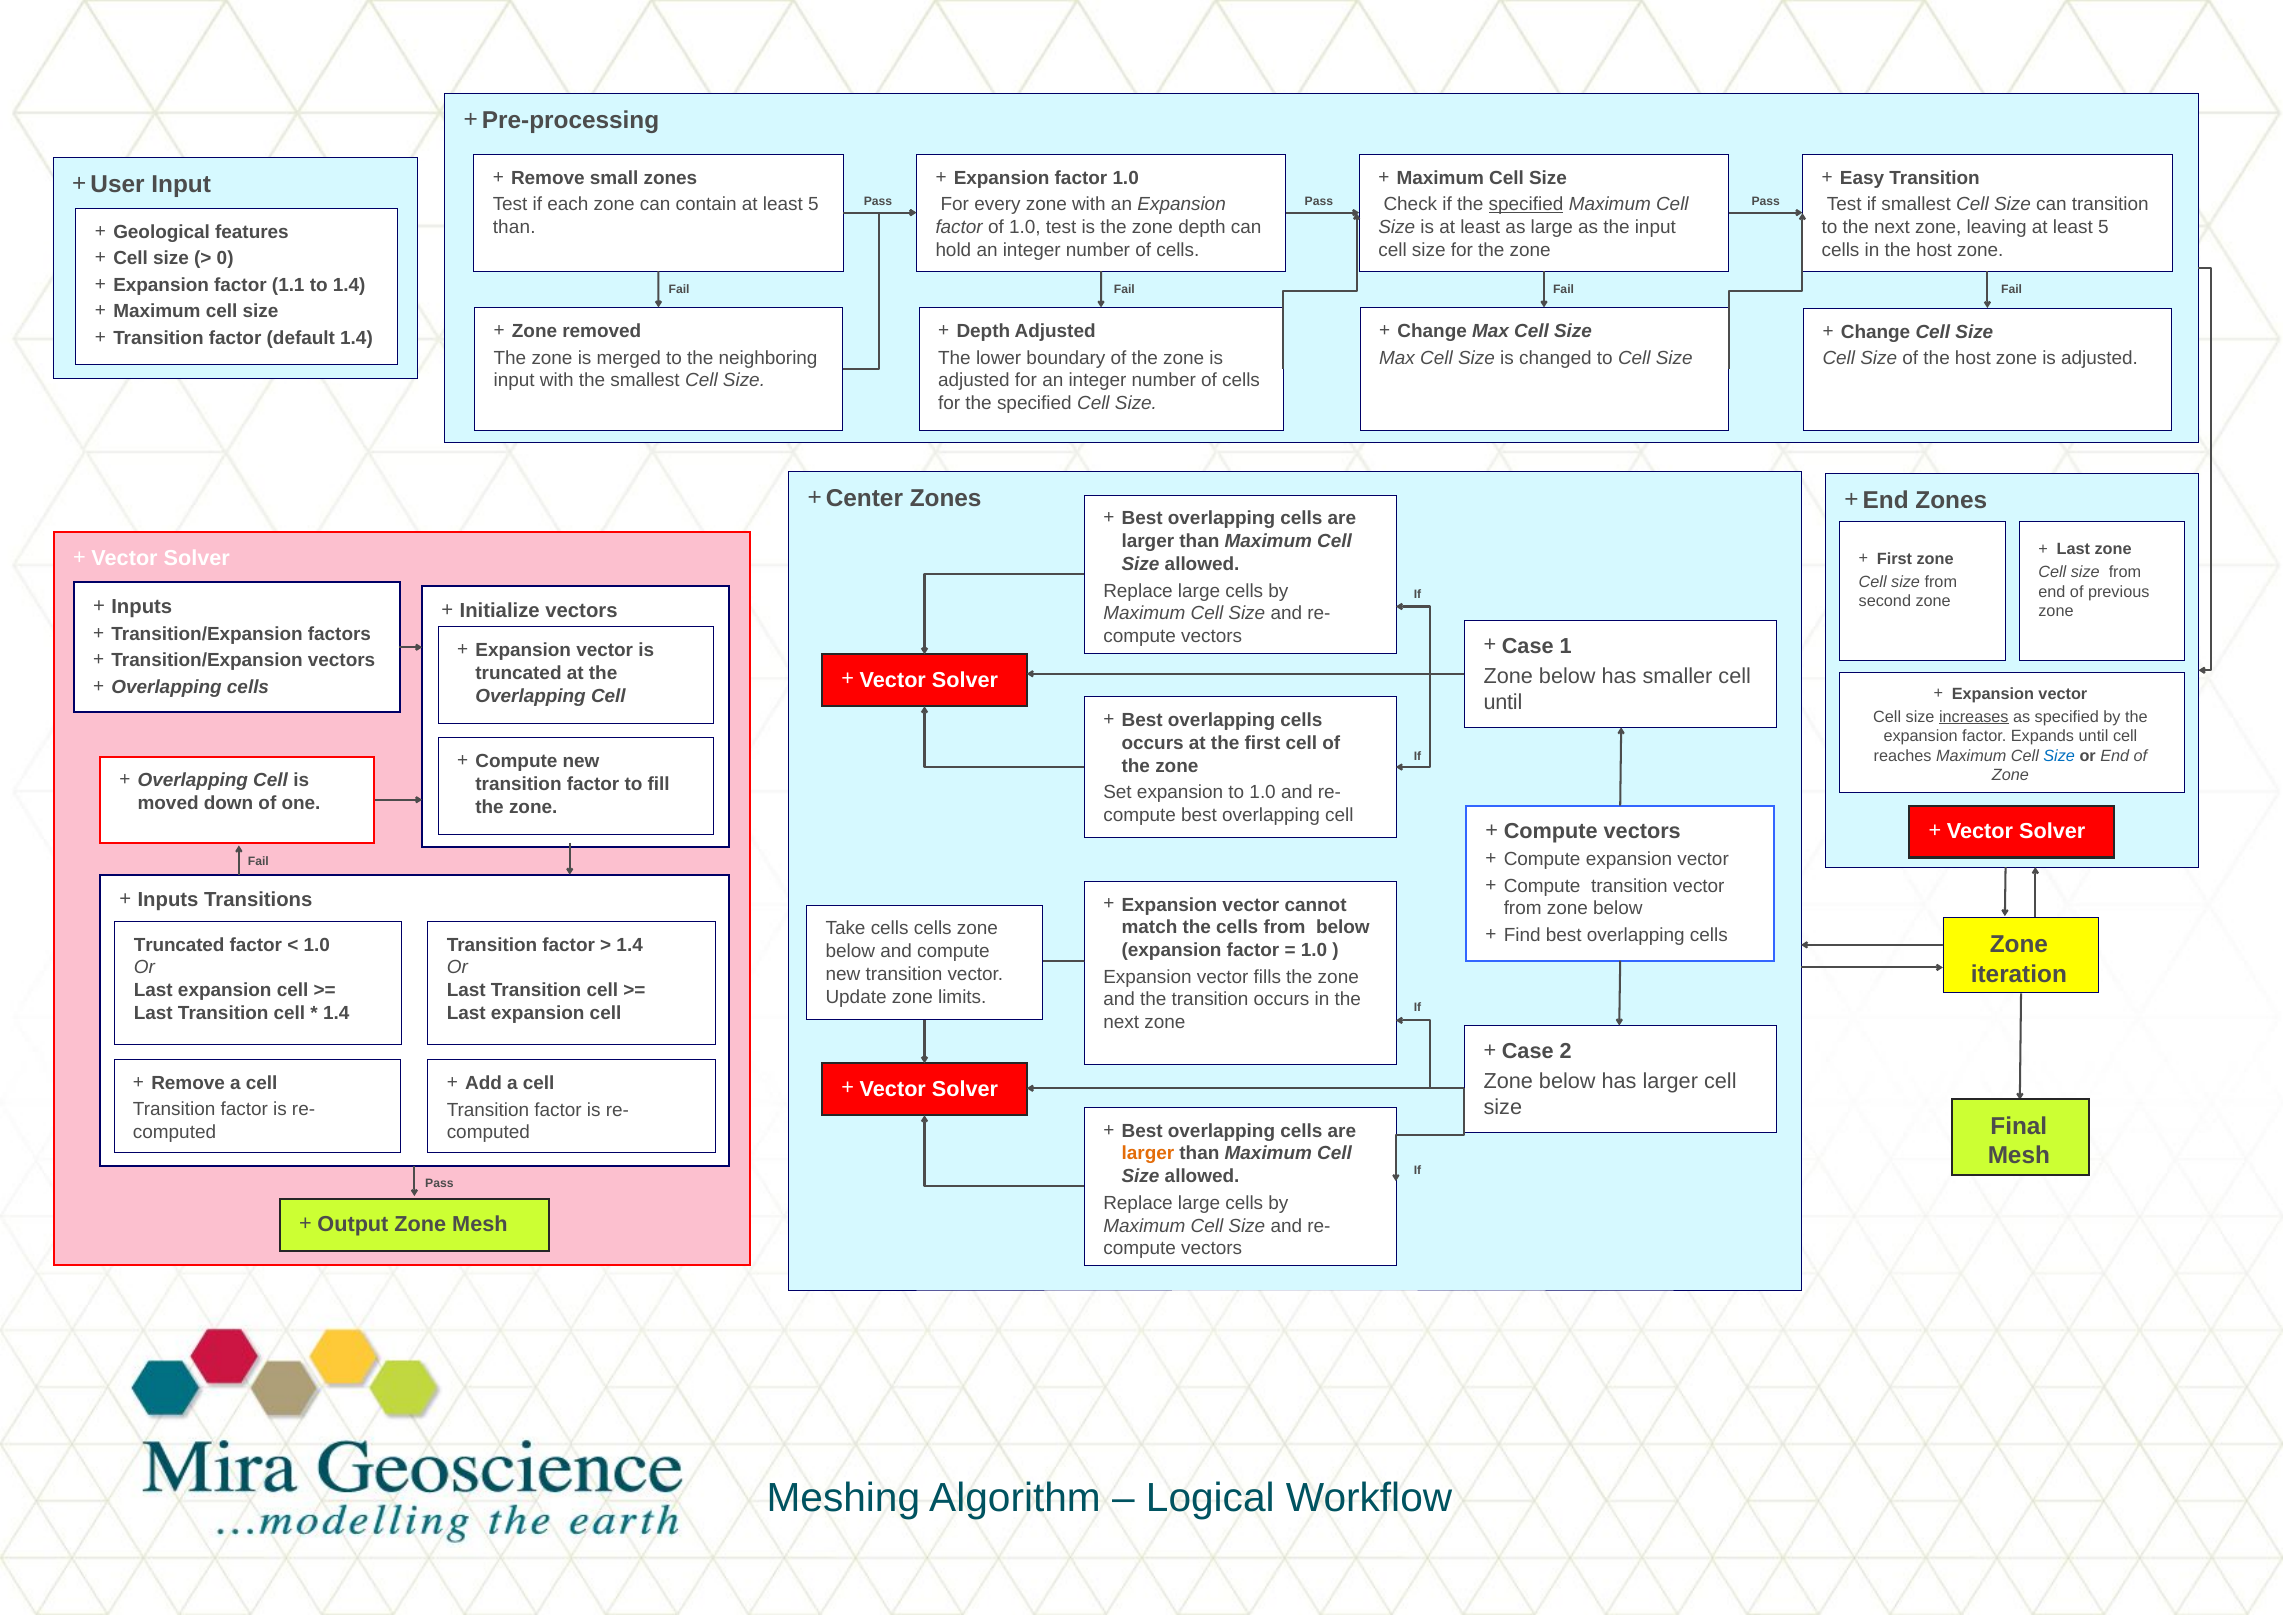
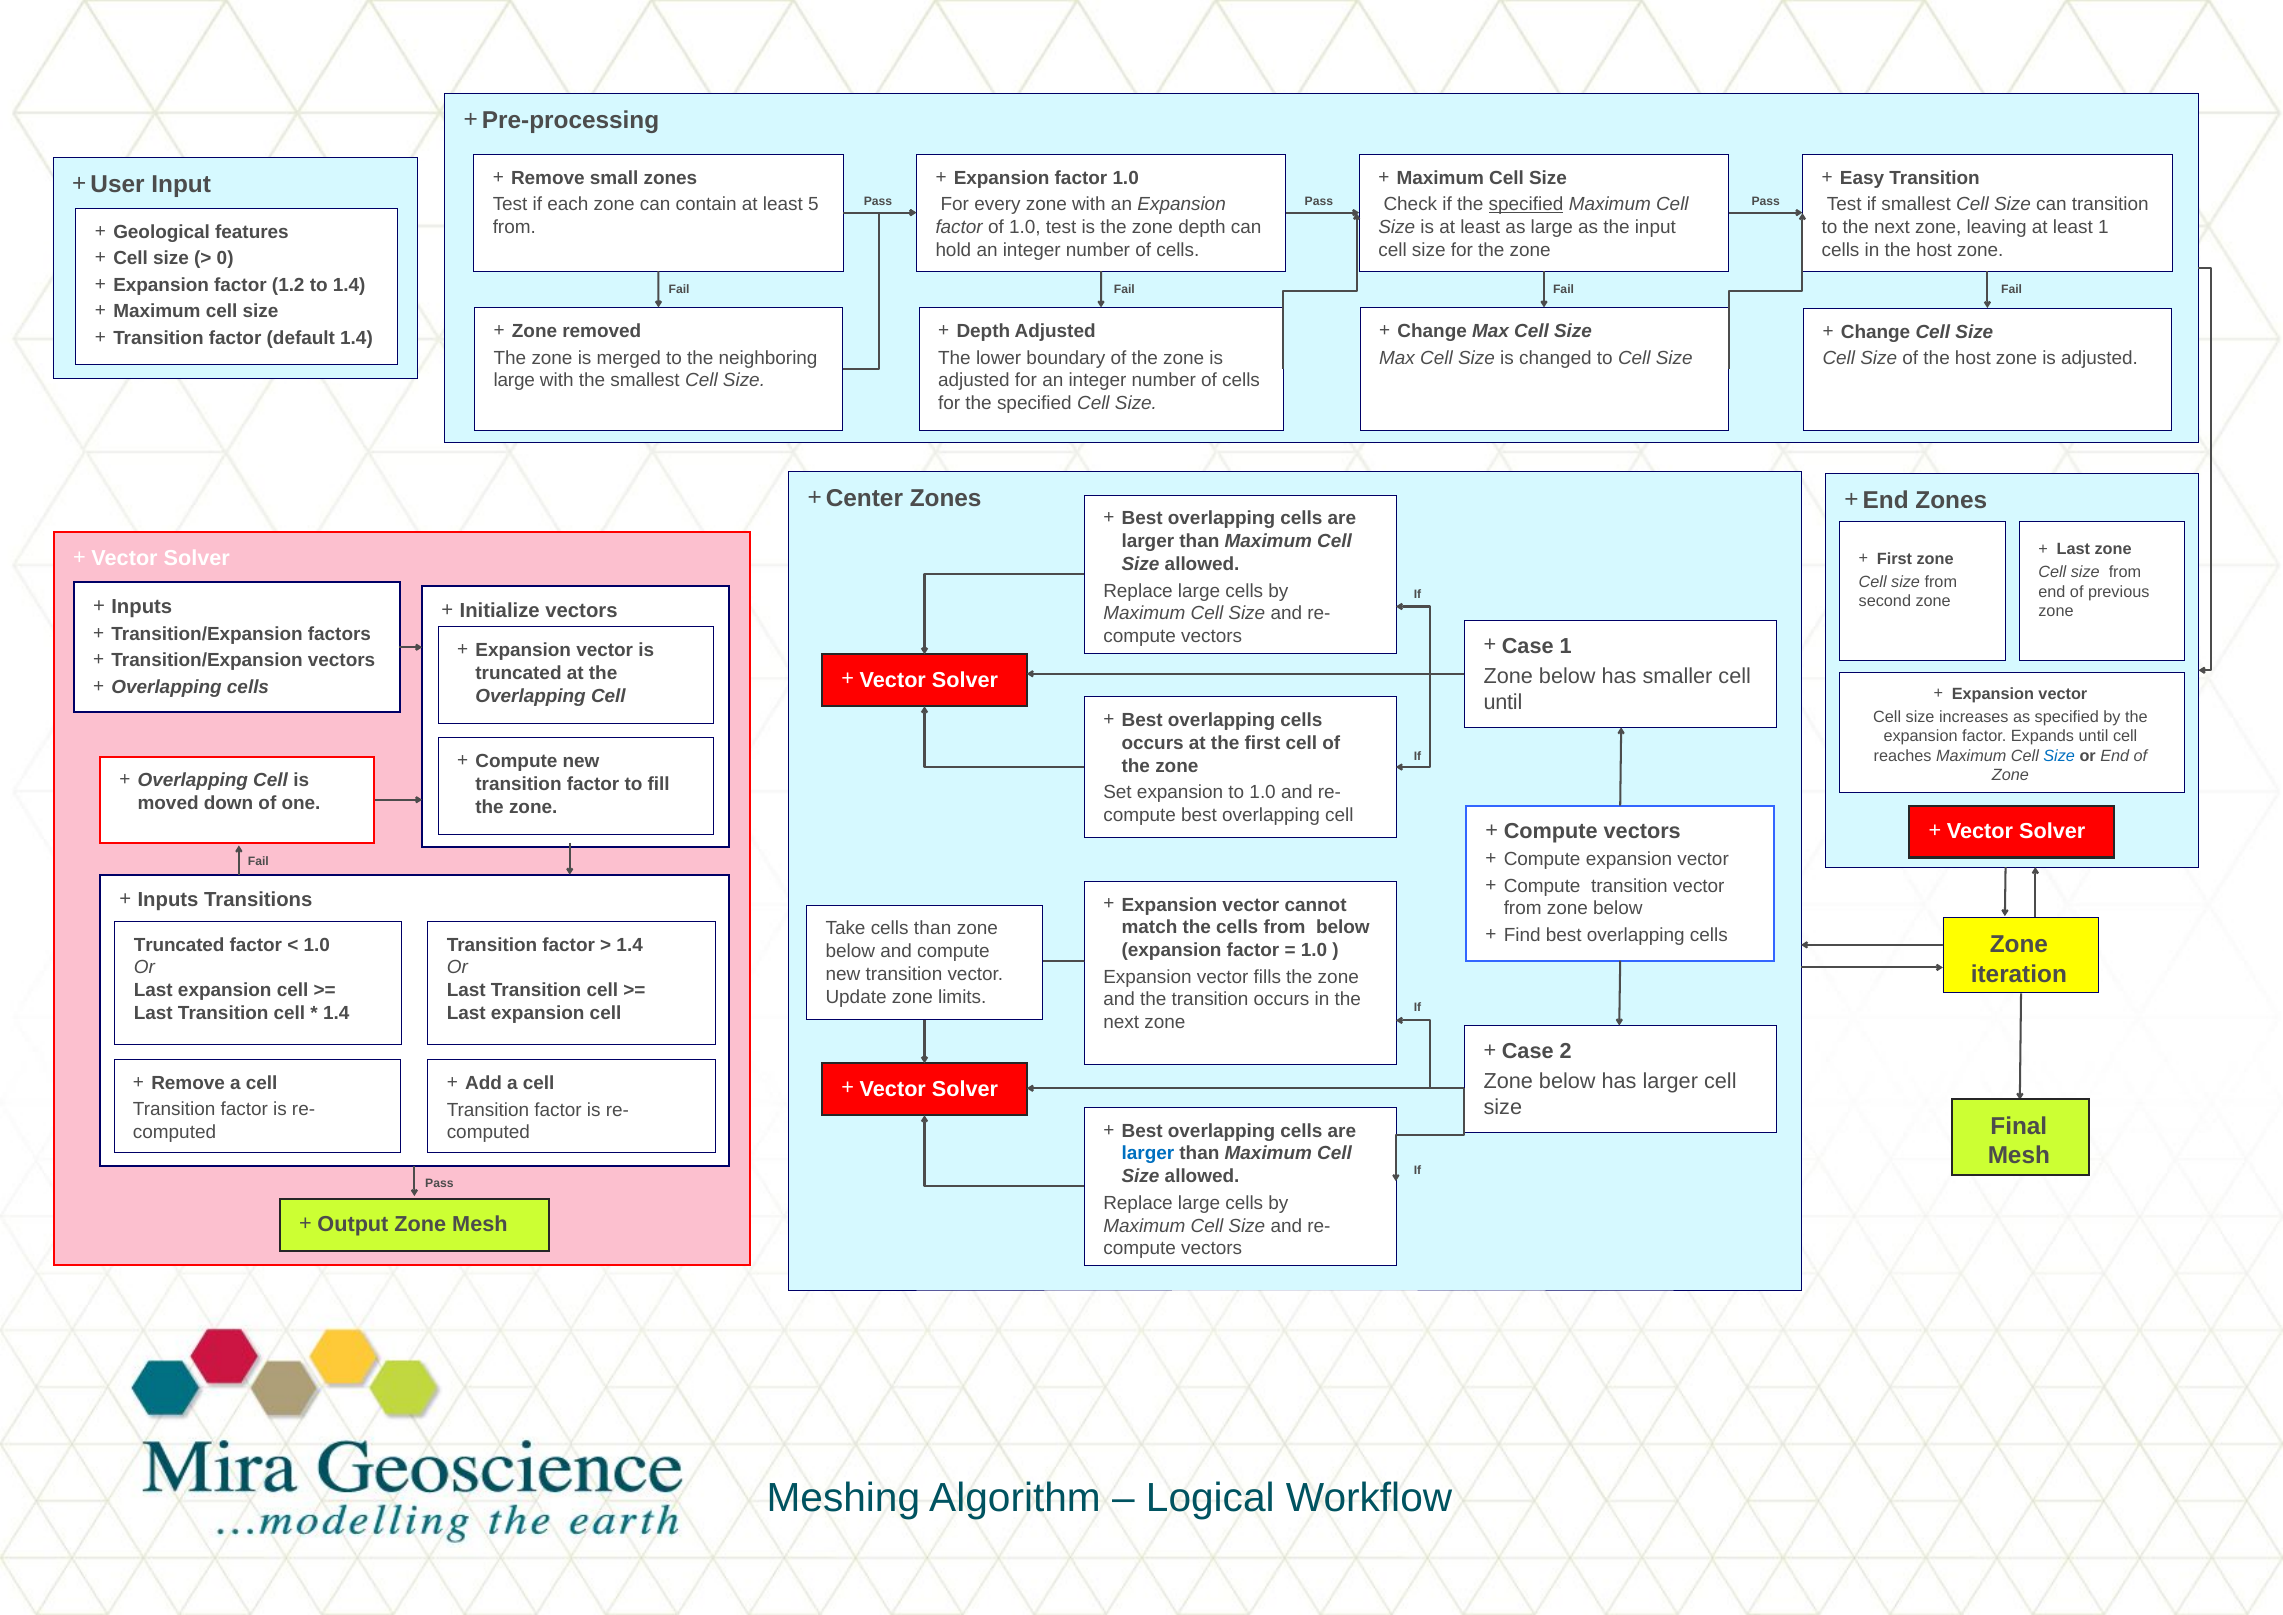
than at (514, 227): than -> from
leaving at least 5: 5 -> 1
1.1: 1.1 -> 1.2
input at (514, 381): input -> large
increases underline: present -> none
cells cells: cells -> than
larger at (1148, 1154) colour: orange -> blue
